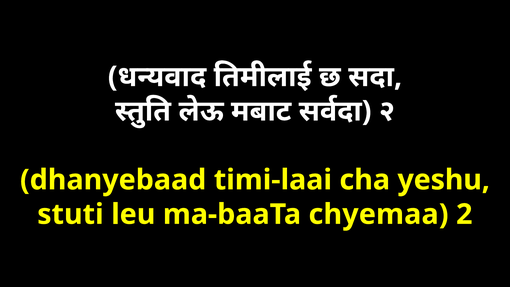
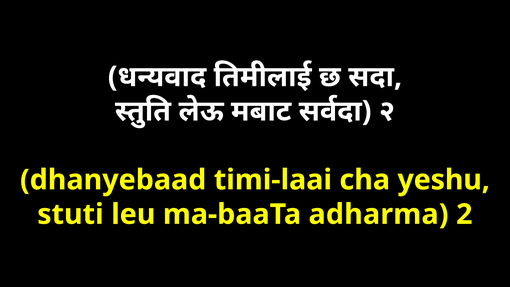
chyemaa: chyemaa -> adharma
